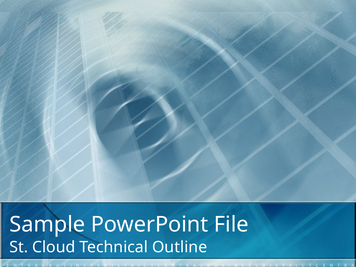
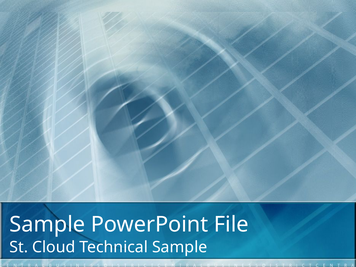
Technical Outline: Outline -> Sample
